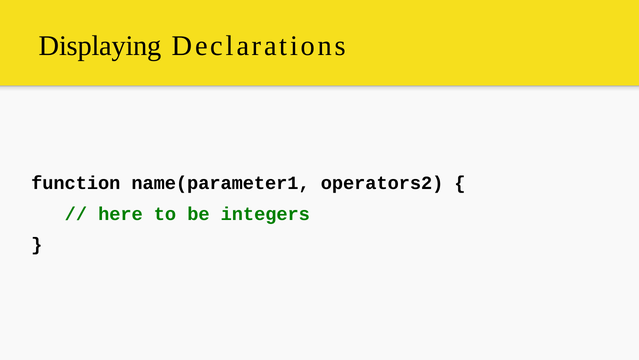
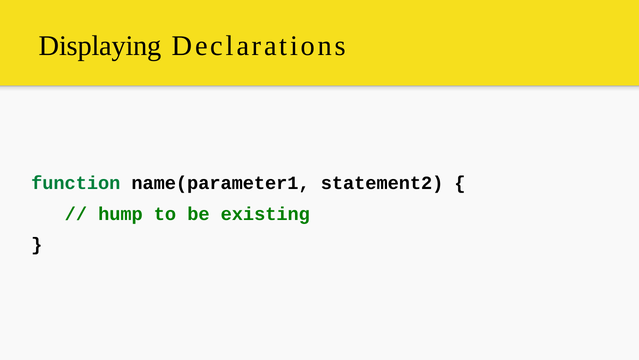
function colour: black -> green
operators2: operators2 -> statement2
here: here -> hump
integers: integers -> existing
